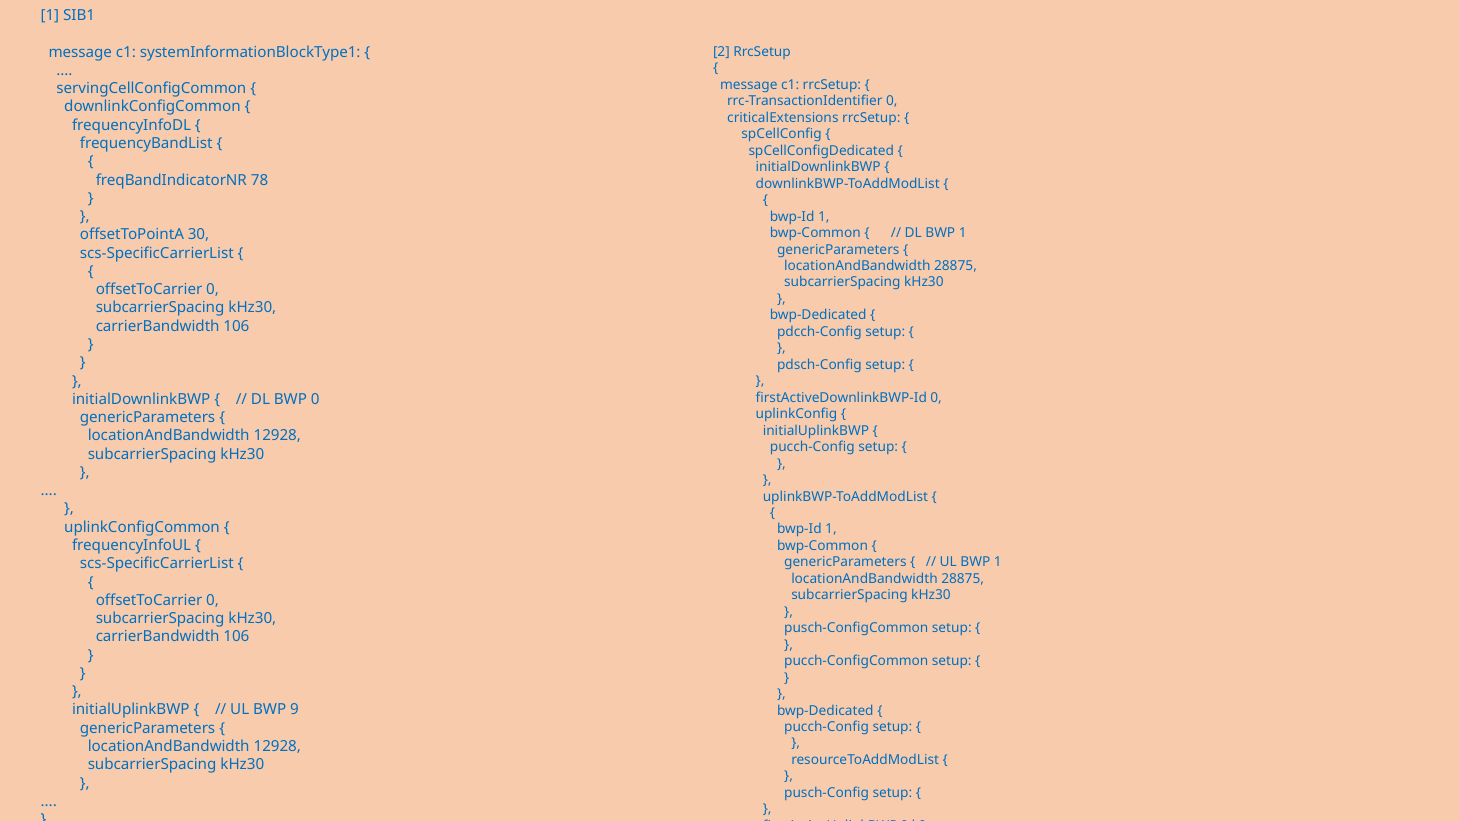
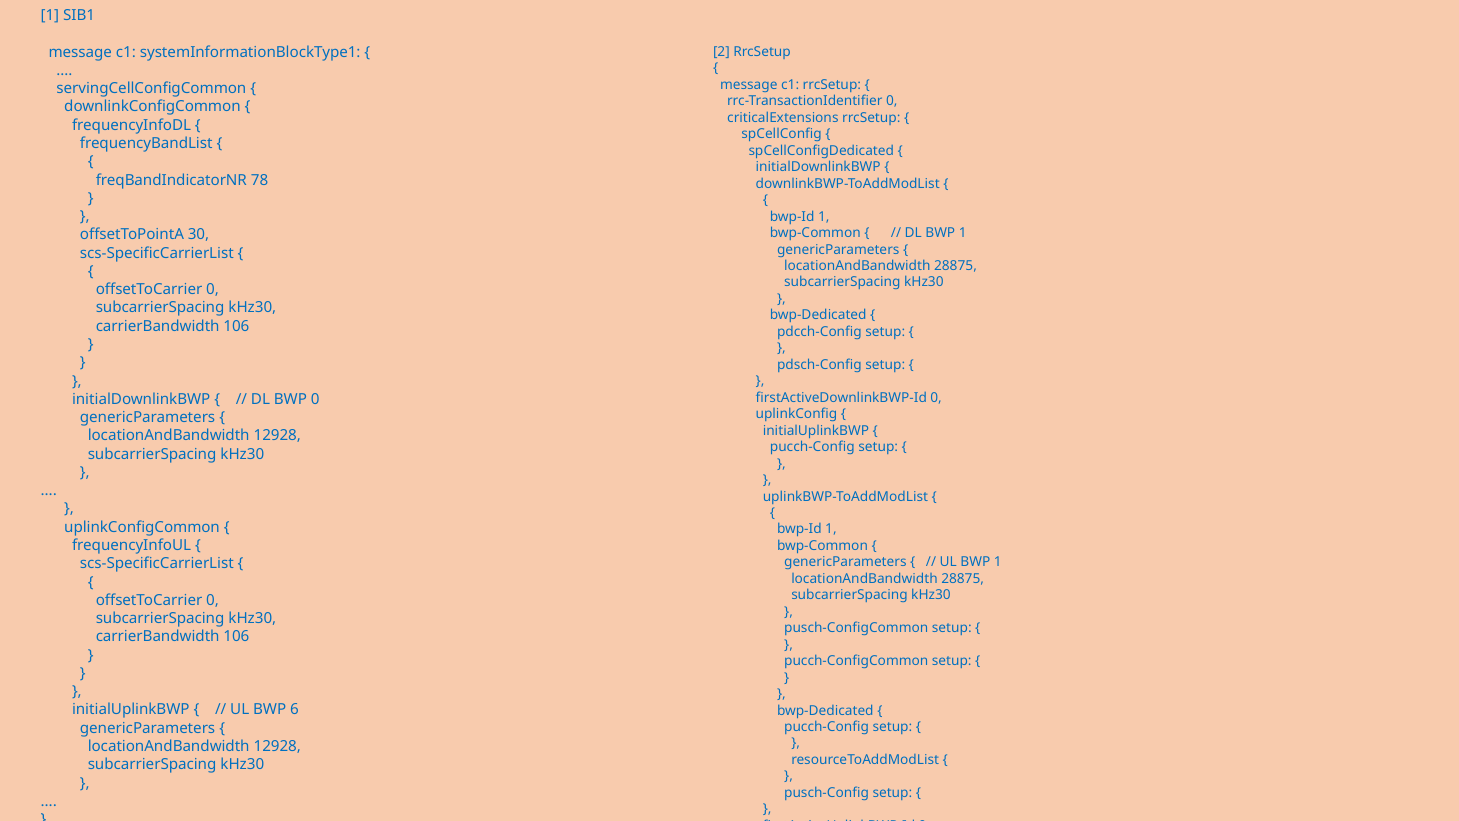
9: 9 -> 6
